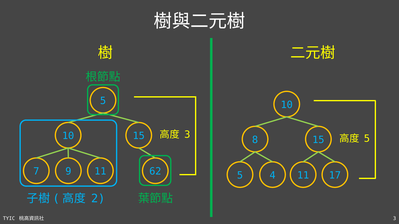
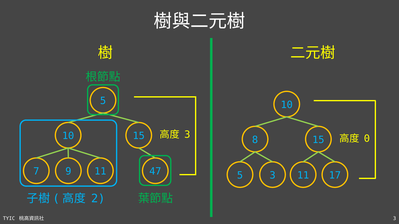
5 at (367, 139): 5 -> 0
62: 62 -> 47
5 4: 4 -> 3
